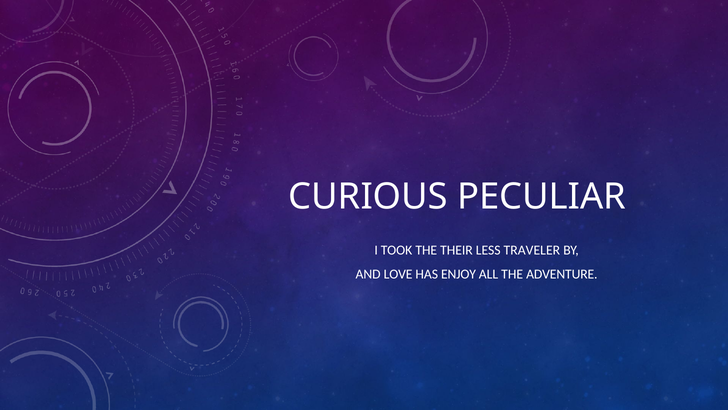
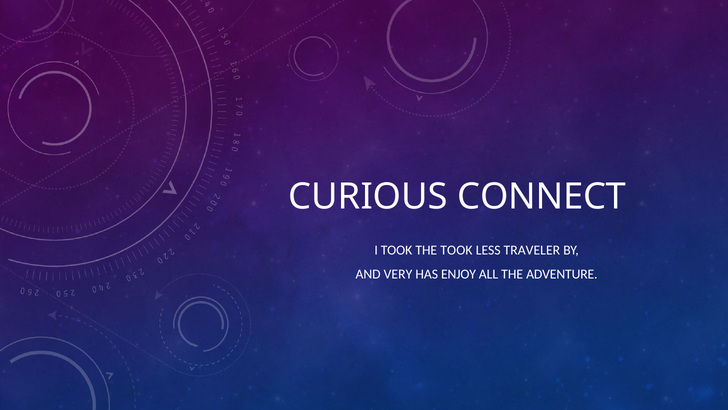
PECULIAR: PECULIAR -> CONNECT
THE THEIR: THEIR -> TOOK
LOVE: LOVE -> VERY
